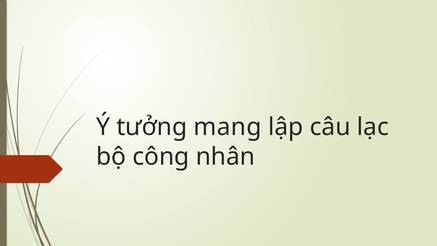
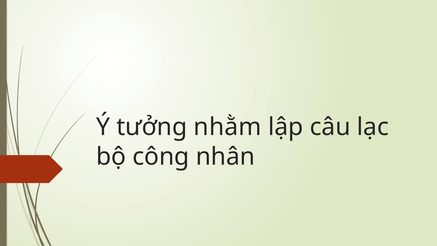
mang: mang -> nhằm
